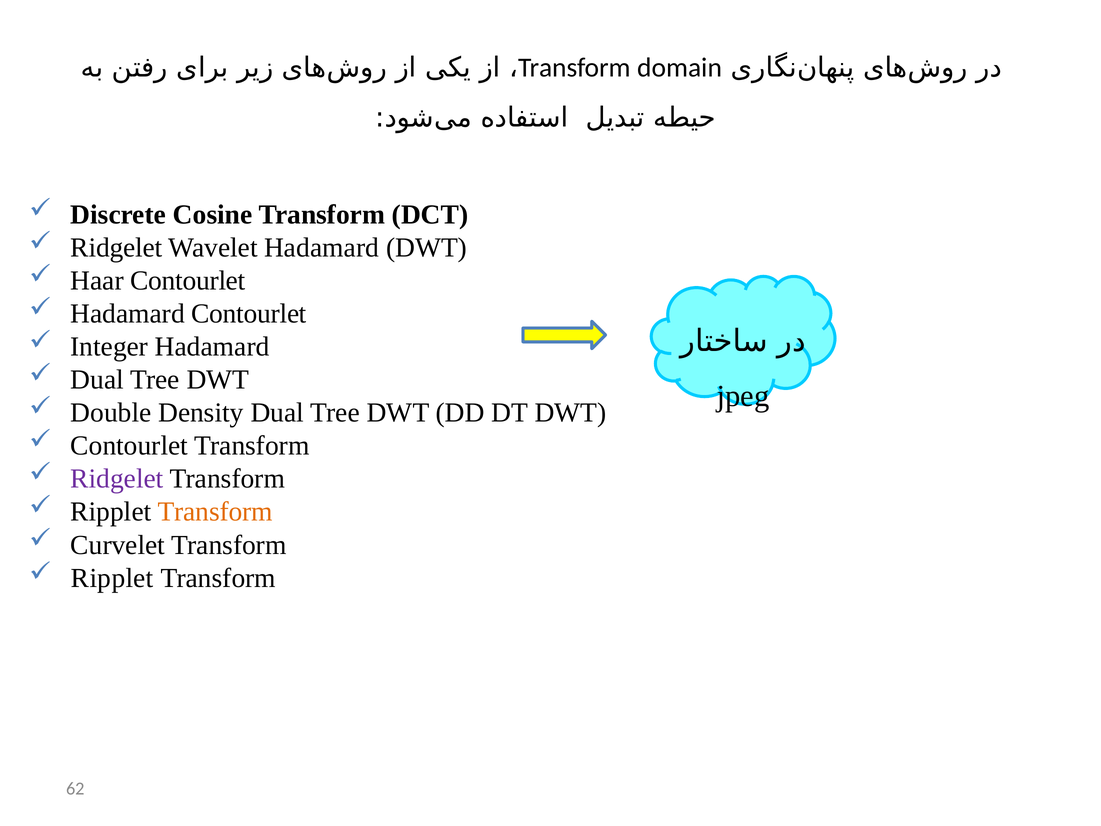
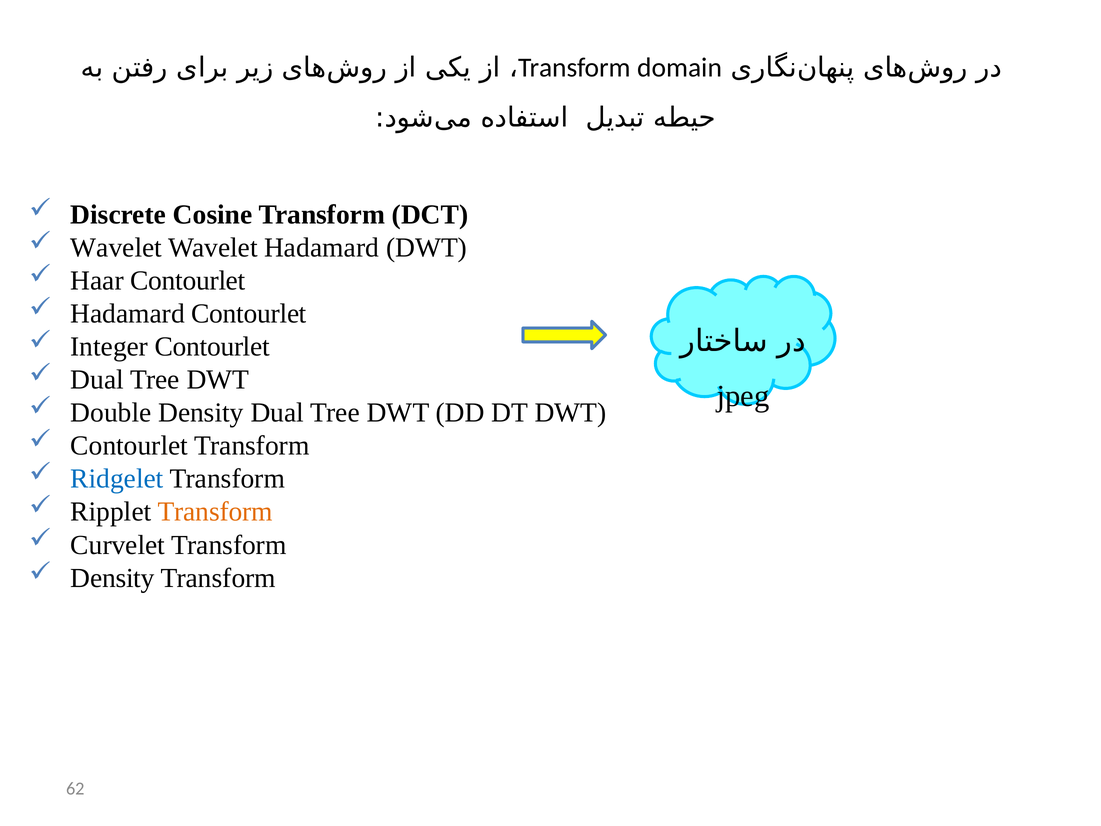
Ridgelet at (116, 247): Ridgelet -> Wavelet
Integer Hadamard: Hadamard -> Contourlet
Ridgelet at (117, 479) colour: purple -> blue
Ripplet at (112, 578): Ripplet -> Density
